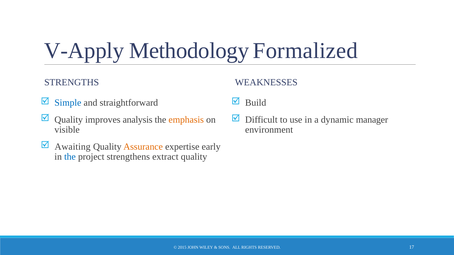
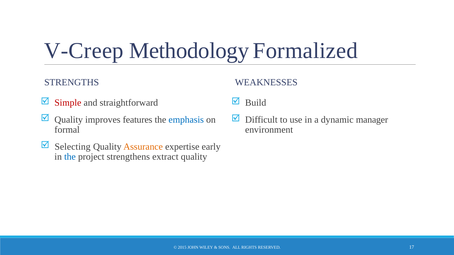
V-Apply: V-Apply -> V-Creep
Simple colour: blue -> red
analysis: analysis -> features
emphasis colour: orange -> blue
visible: visible -> formal
Awaiting: Awaiting -> Selecting
